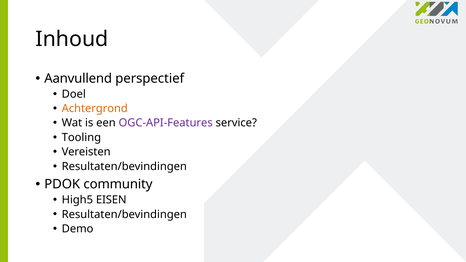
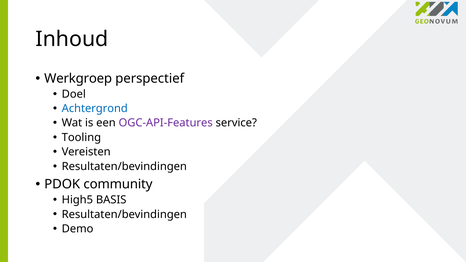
Aanvullend: Aanvullend -> Werkgroep
Achtergrond colour: orange -> blue
EISEN: EISEN -> BASIS
